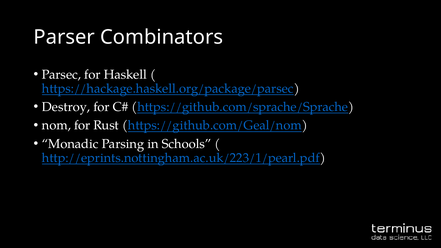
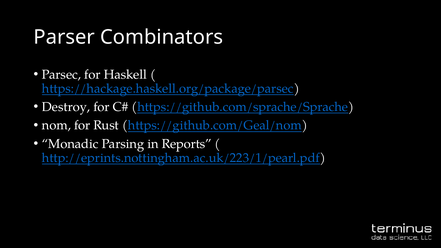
Schools: Schools -> Reports
